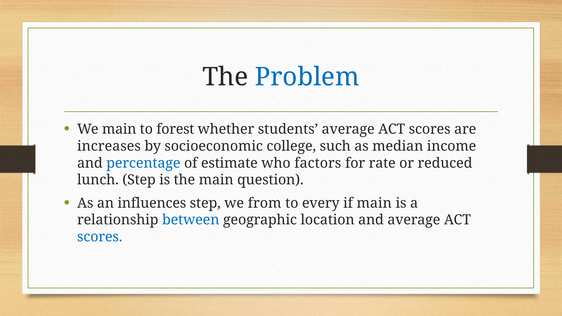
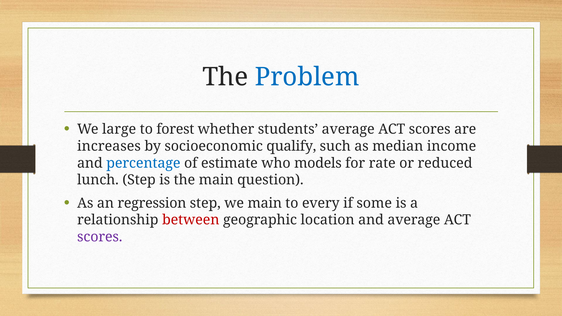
We main: main -> large
college: college -> qualify
factors: factors -> models
influences: influences -> regression
we from: from -> main
if main: main -> some
between colour: blue -> red
scores at (100, 237) colour: blue -> purple
